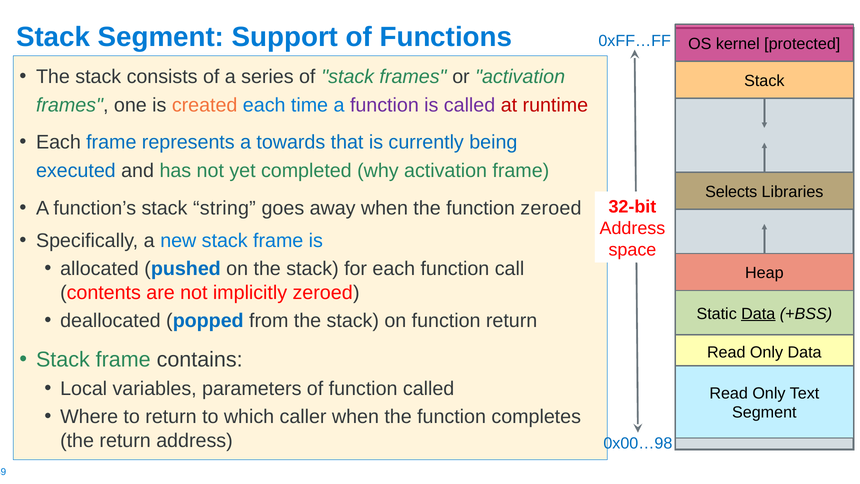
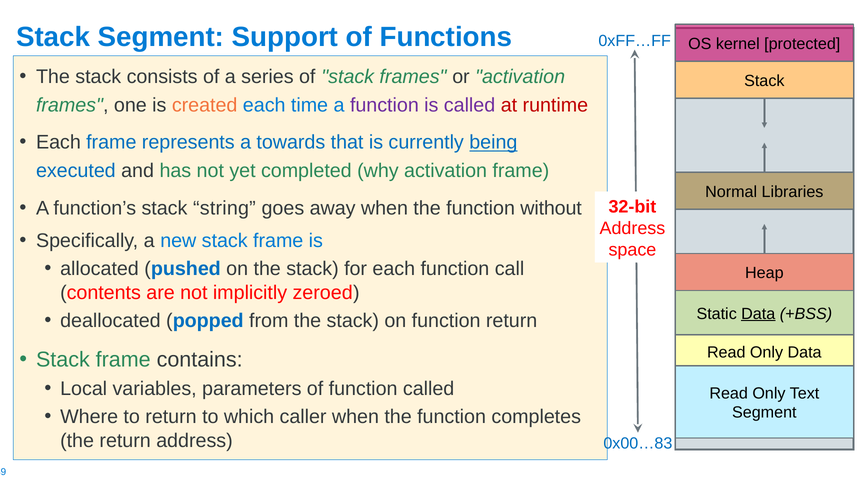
being underline: none -> present
Selects: Selects -> Normal
function zeroed: zeroed -> without
0x00…98: 0x00…98 -> 0x00…83
